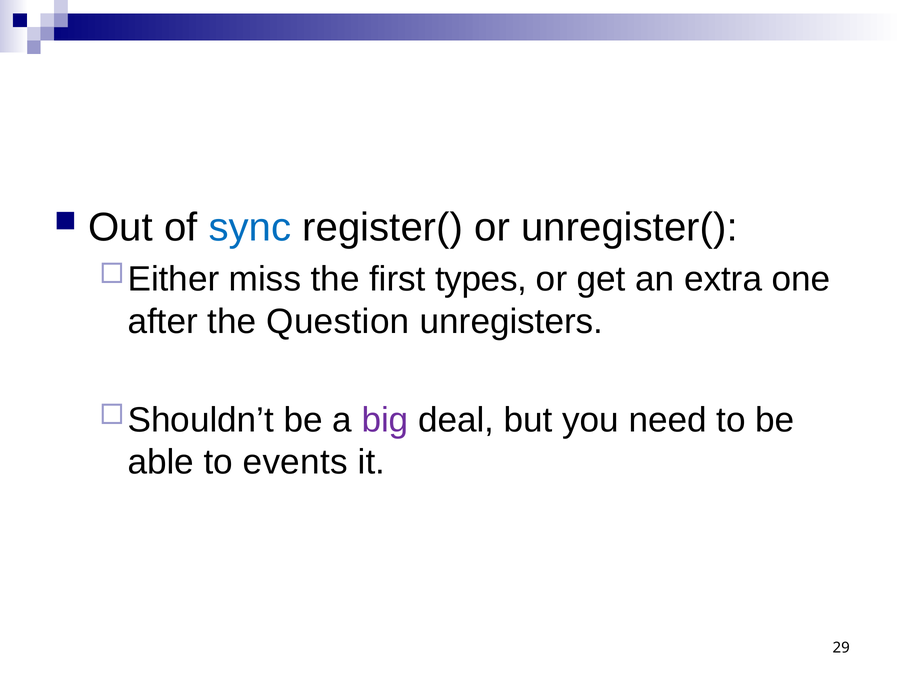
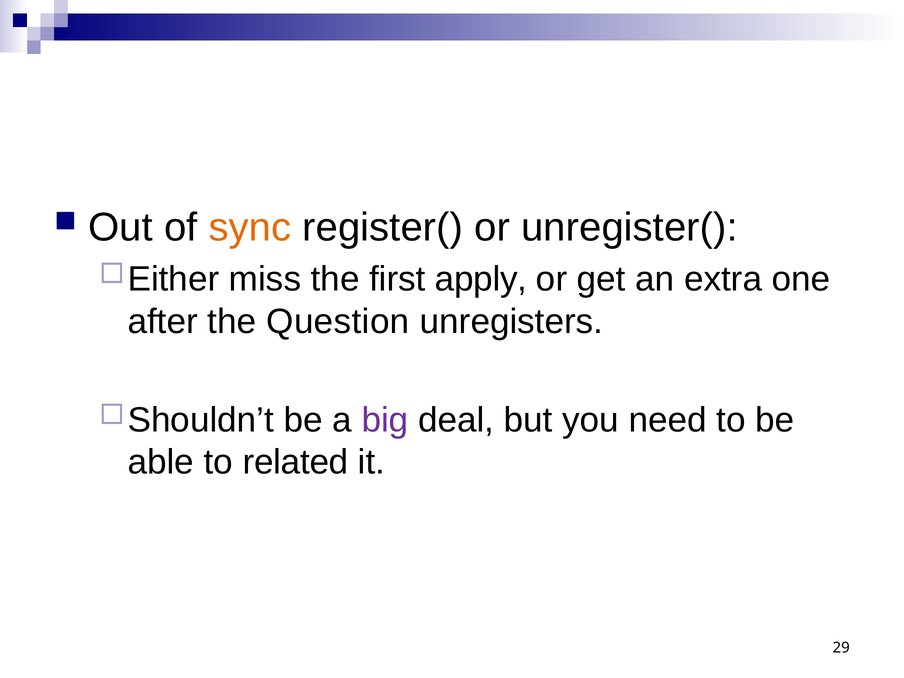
sync colour: blue -> orange
types: types -> apply
events: events -> related
